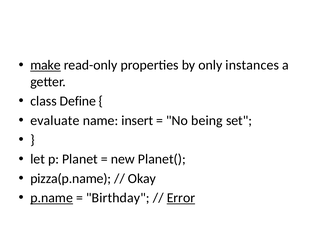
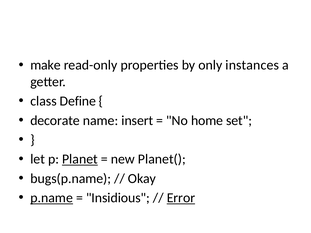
make underline: present -> none
evaluate: evaluate -> decorate
being: being -> home
Planet underline: none -> present
pizza(p.name: pizza(p.name -> bugs(p.name
Birthday: Birthday -> Insidious
